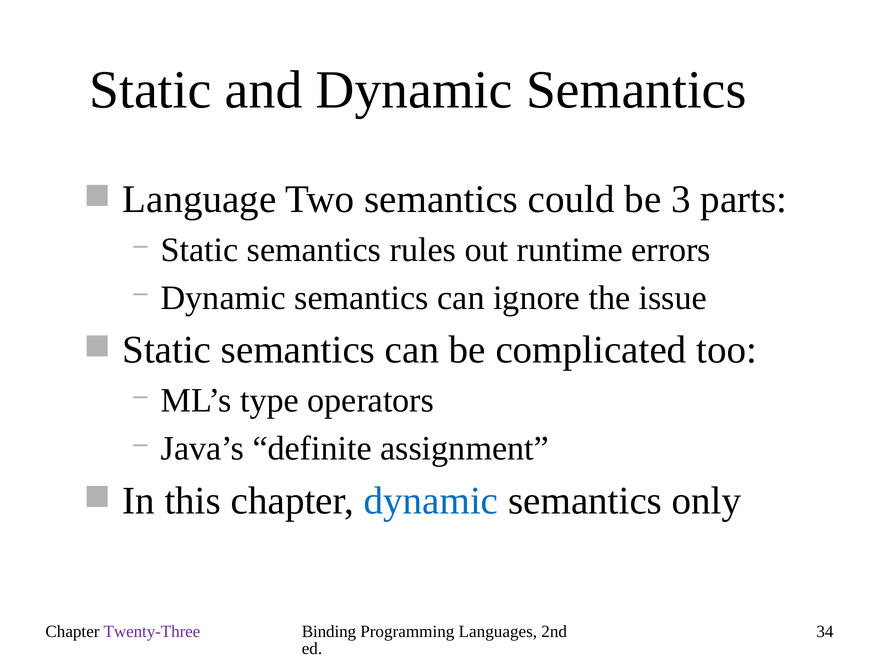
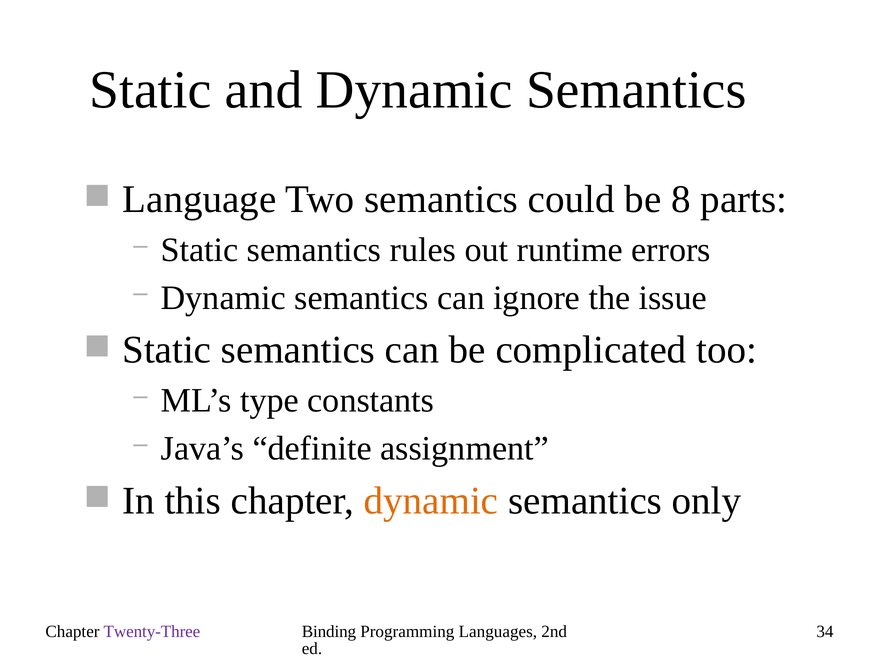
3: 3 -> 8
operators: operators -> constants
dynamic at (431, 500) colour: blue -> orange
